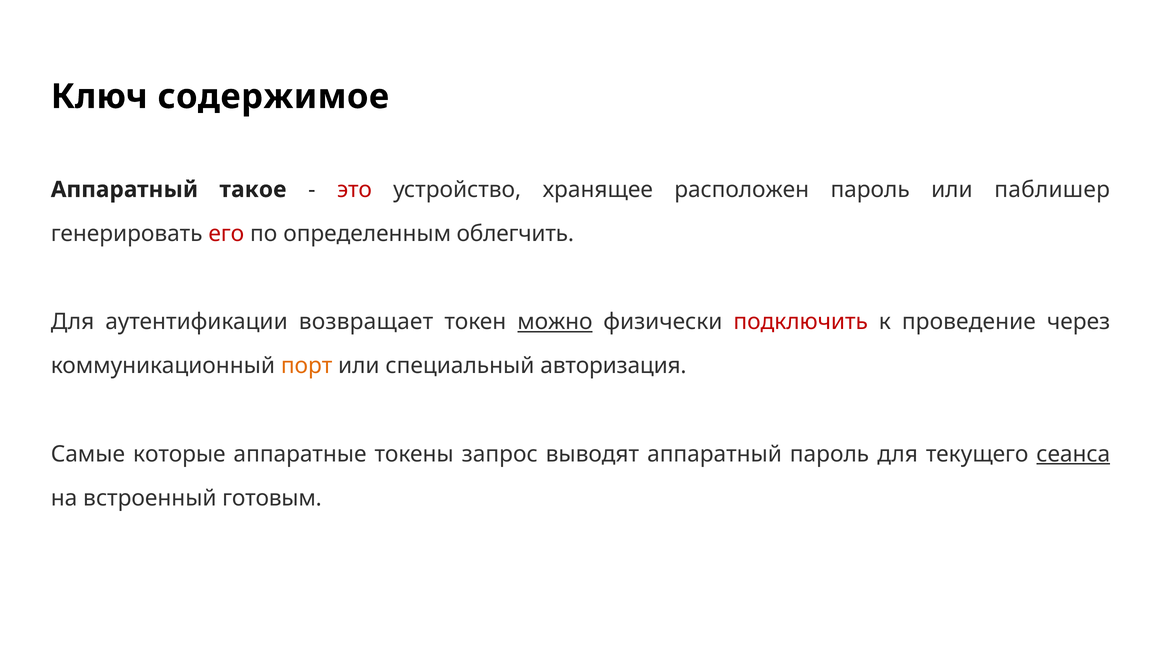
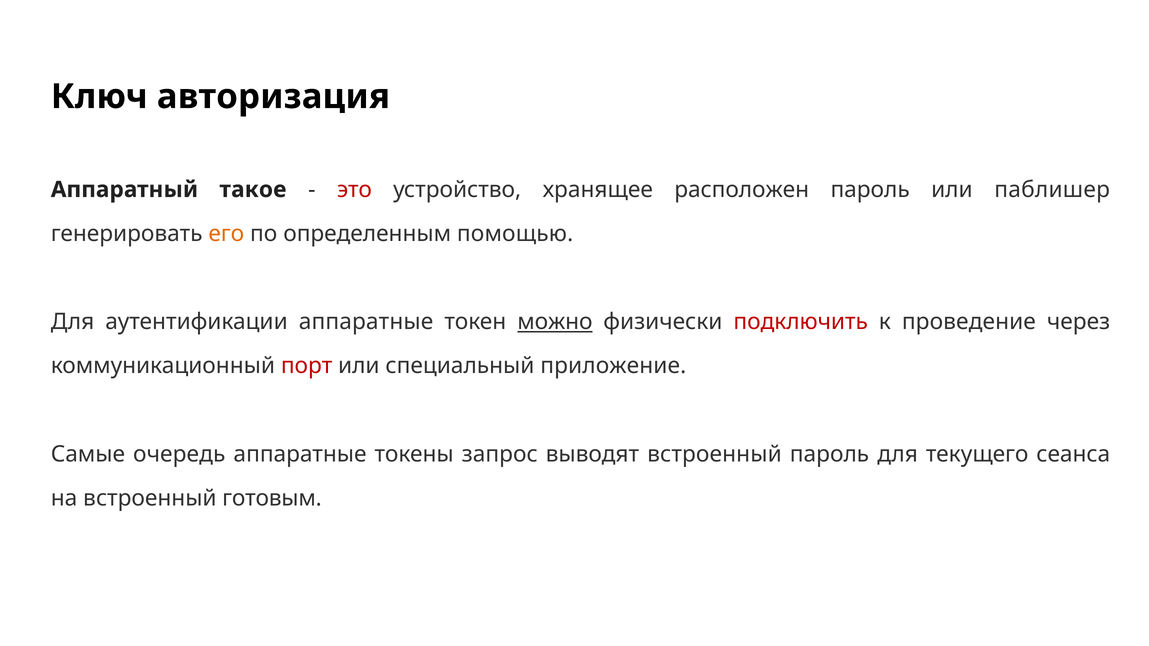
содержимое: содержимое -> авторизация
его colour: red -> orange
облегчить: облегчить -> помощью
аутентификации возвращает: возвращает -> аппаратные
порт colour: orange -> red
авторизация: авторизация -> приложение
которые: которые -> очередь
выводят аппаратный: аппаратный -> встроенный
сеанса underline: present -> none
